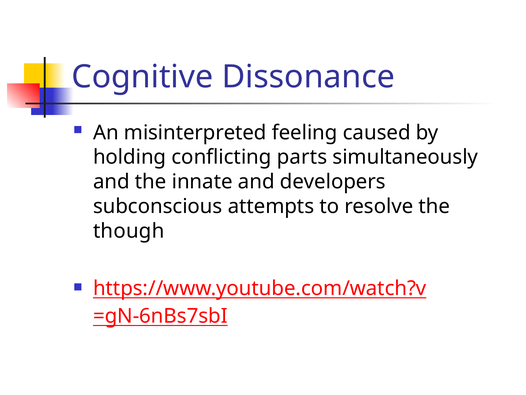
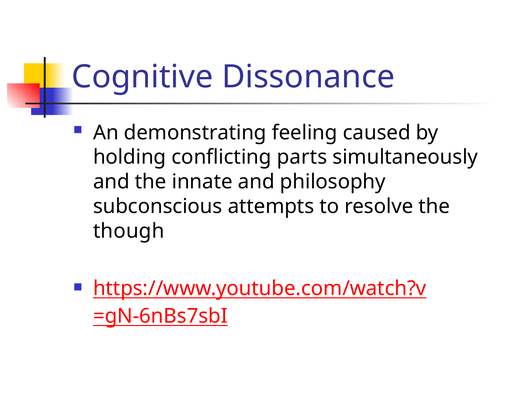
misinterpreted: misinterpreted -> demonstrating
developers: developers -> philosophy
